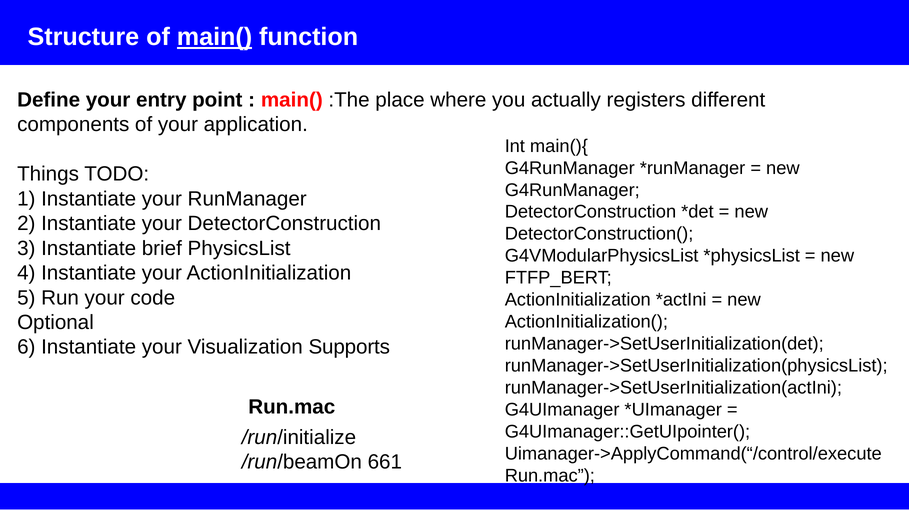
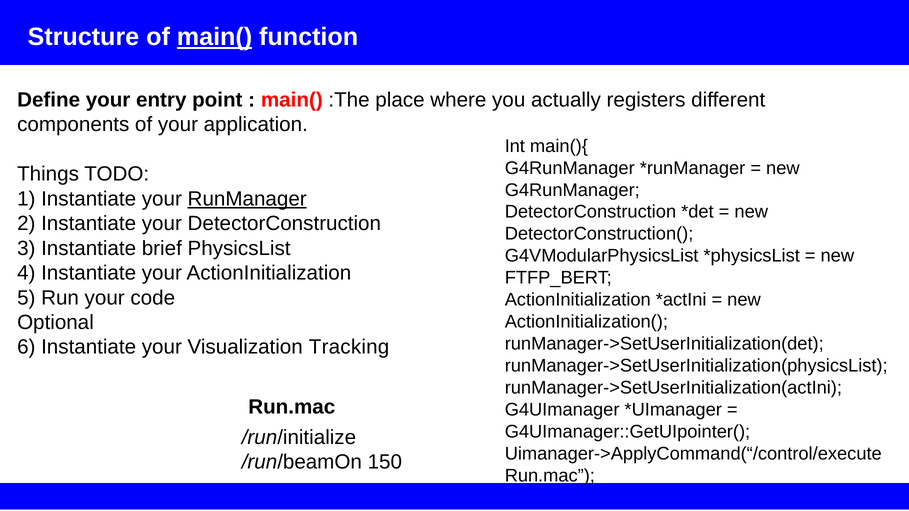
RunManager underline: none -> present
Supports: Supports -> Tracking
661: 661 -> 150
